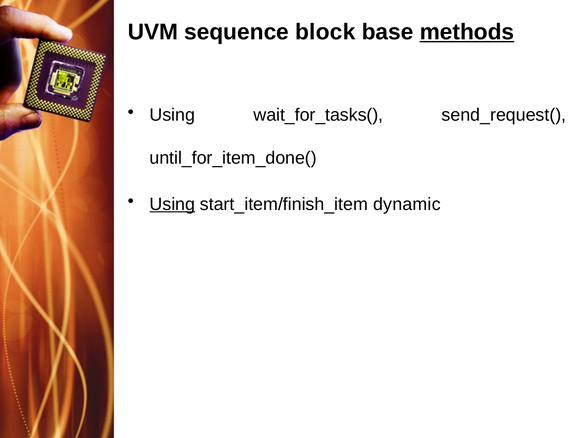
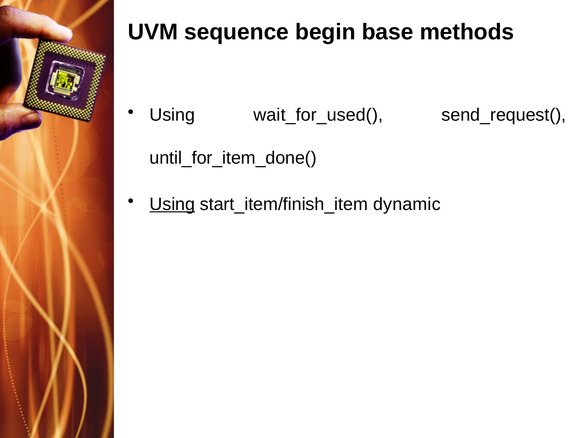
block: block -> begin
methods underline: present -> none
wait_for_tasks(: wait_for_tasks( -> wait_for_used(
